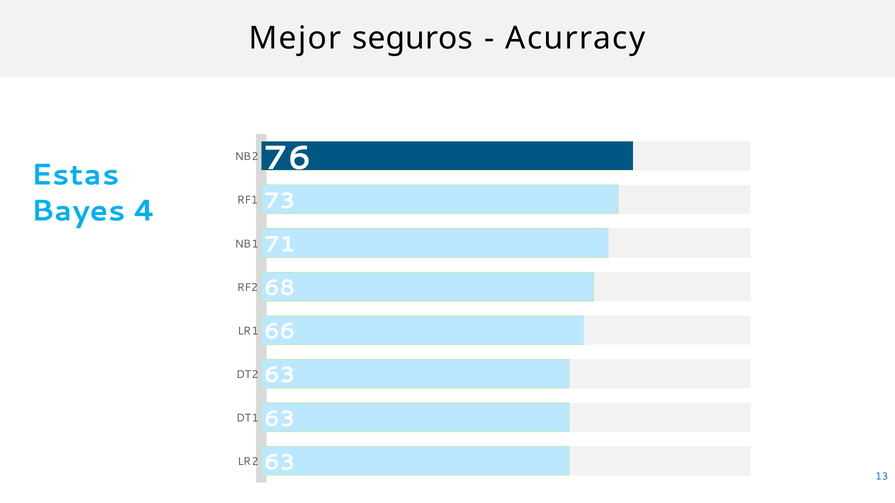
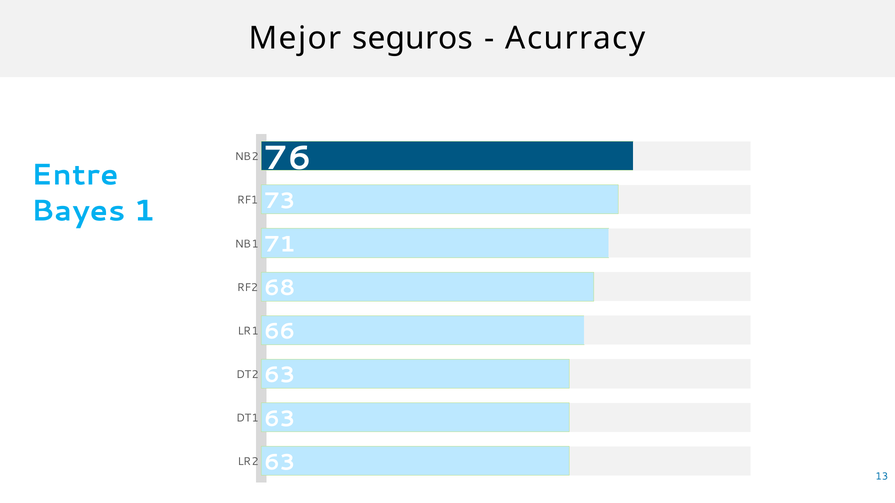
Estas: Estas -> Entre
4: 4 -> 1
